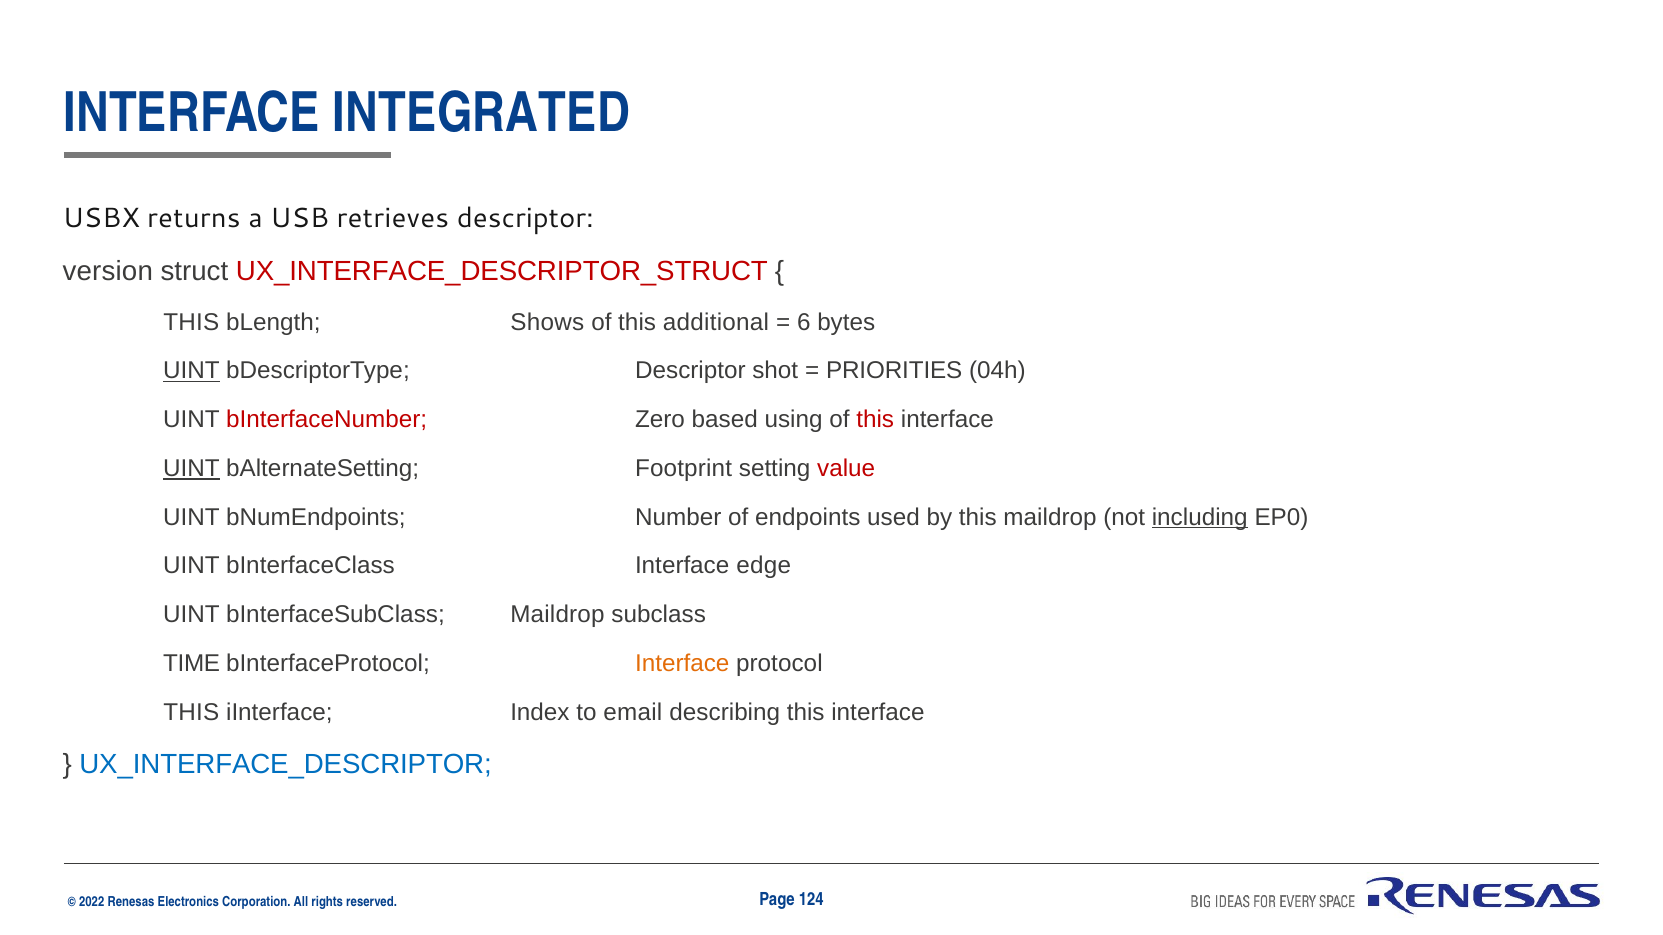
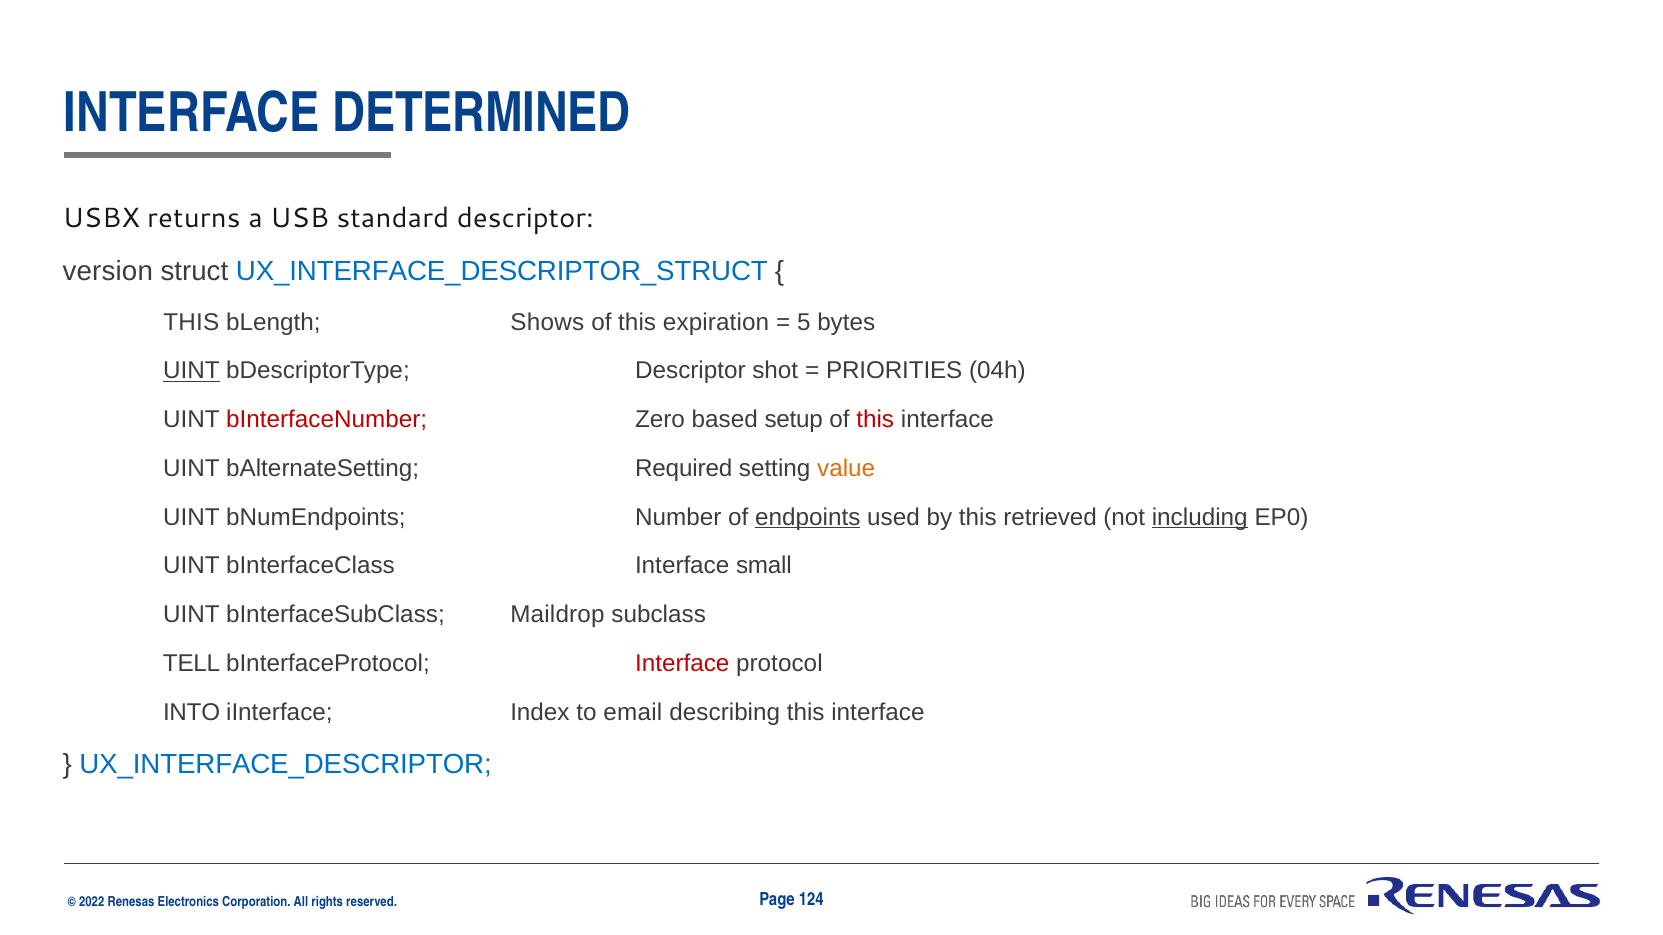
INTEGRATED: INTEGRATED -> DETERMINED
retrieves: retrieves -> standard
UX_INTERFACE_DESCRIPTOR_STRUCT colour: red -> blue
additional: additional -> expiration
6: 6 -> 5
using: using -> setup
UINT at (191, 469) underline: present -> none
Footprint: Footprint -> Required
value colour: red -> orange
endpoints underline: none -> present
this maildrop: maildrop -> retrieved
edge: edge -> small
TIME: TIME -> TELL
Interface at (682, 664) colour: orange -> red
THIS at (191, 712): THIS -> INTO
